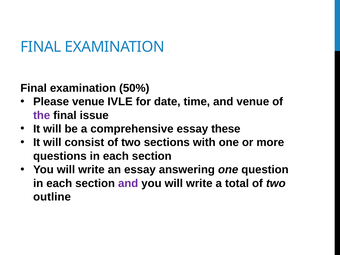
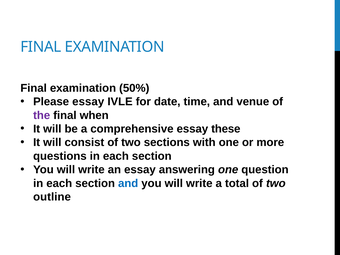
Please venue: venue -> essay
issue: issue -> when
and at (128, 183) colour: purple -> blue
